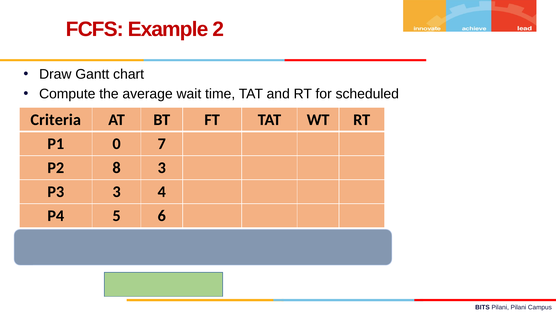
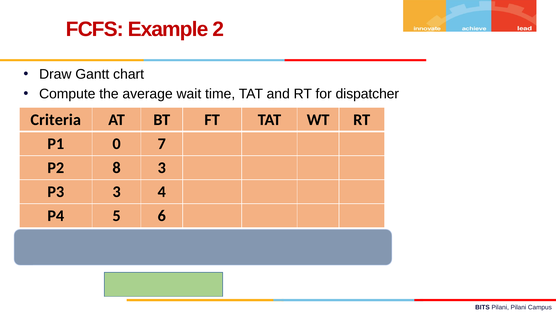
scheduled: scheduled -> dispatcher
